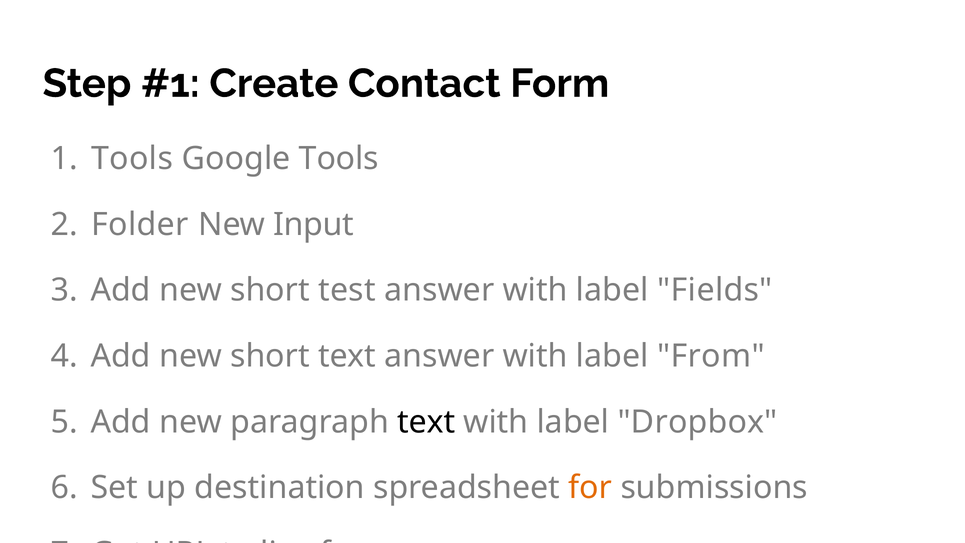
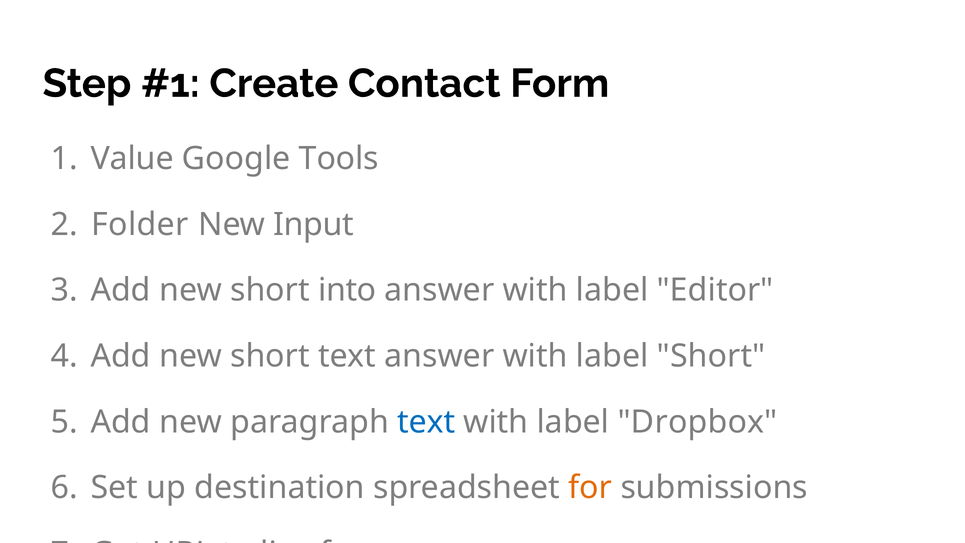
1 Tools: Tools -> Value
test: test -> into
Fields: Fields -> Editor
label From: From -> Short
text at (426, 422) colour: black -> blue
